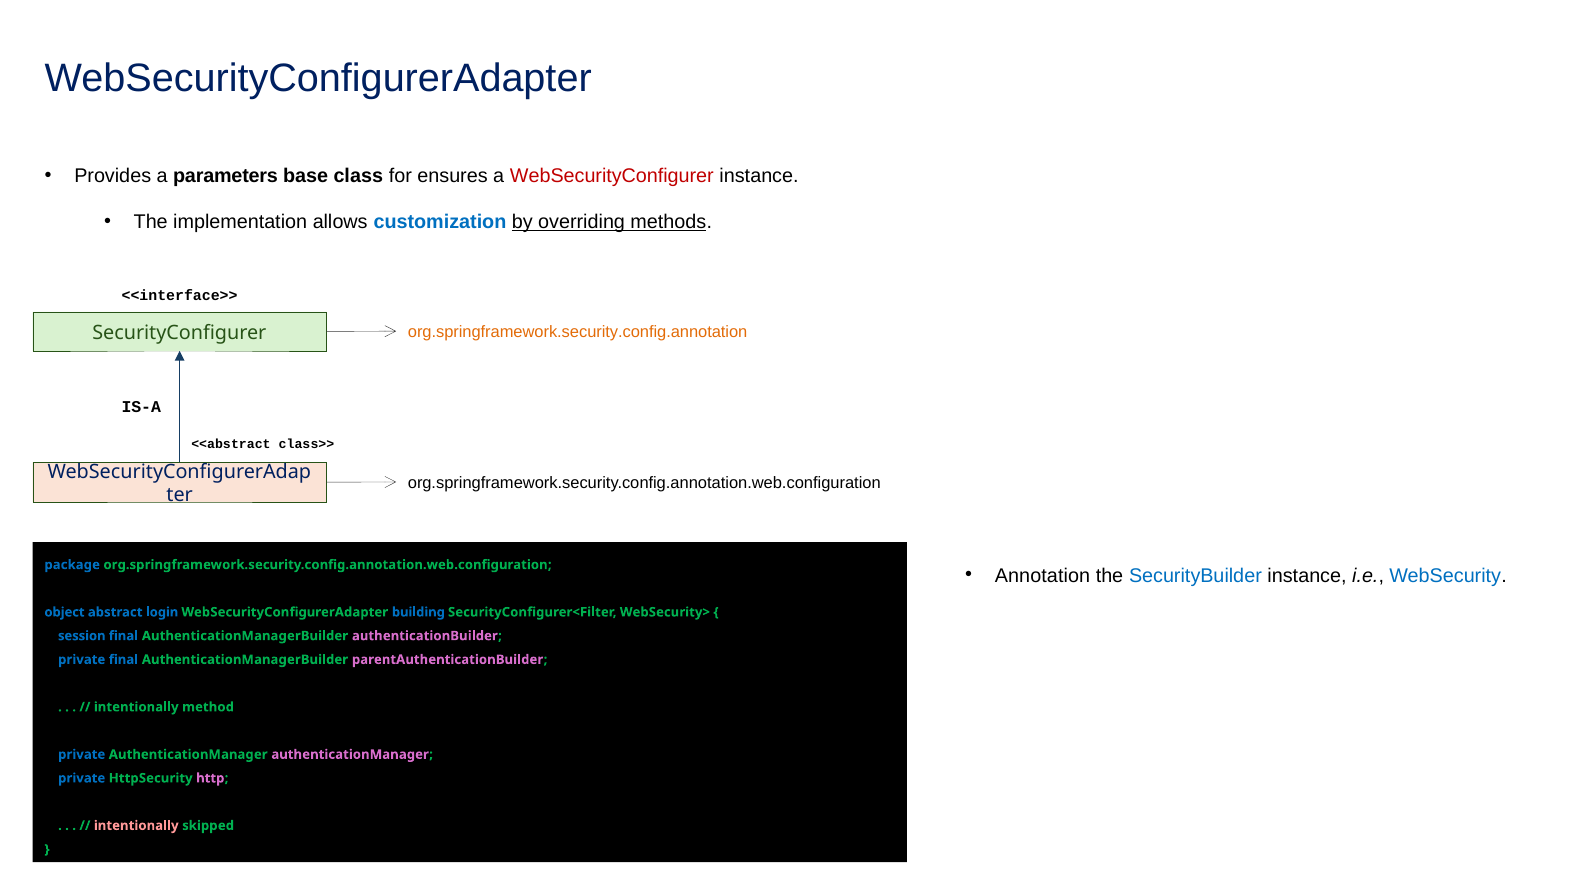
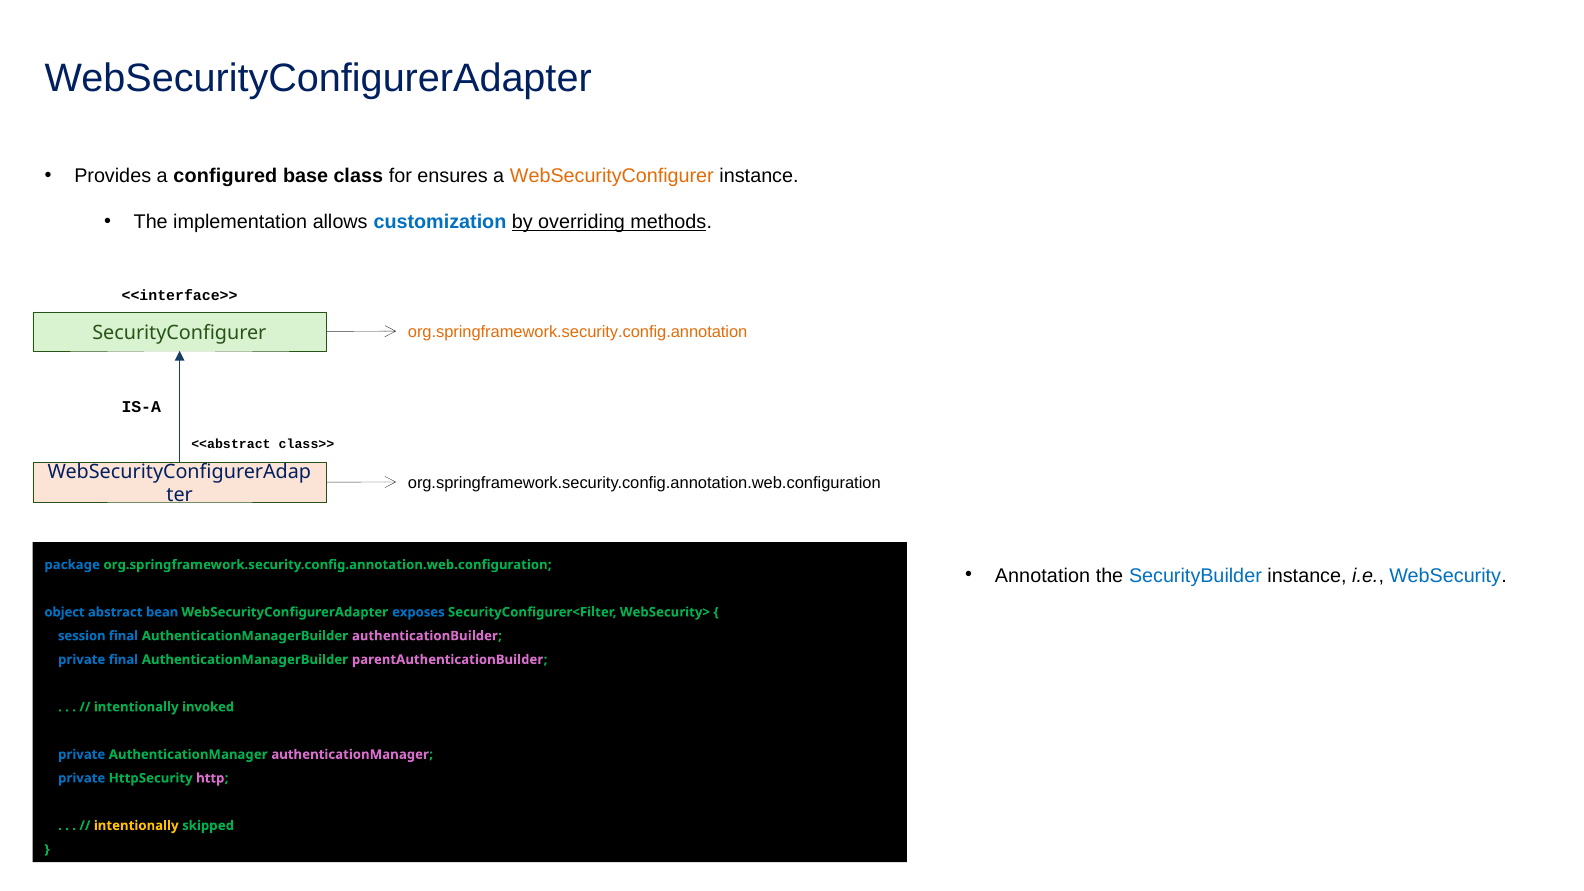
parameters: parameters -> configured
WebSecurityConfigurer colour: red -> orange
login: login -> bean
building: building -> exposes
method: method -> invoked
intentionally at (136, 826) colour: pink -> yellow
